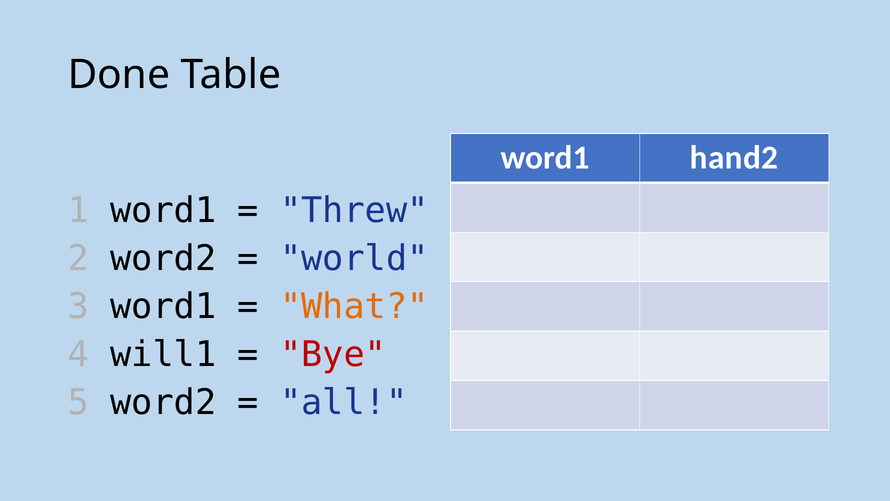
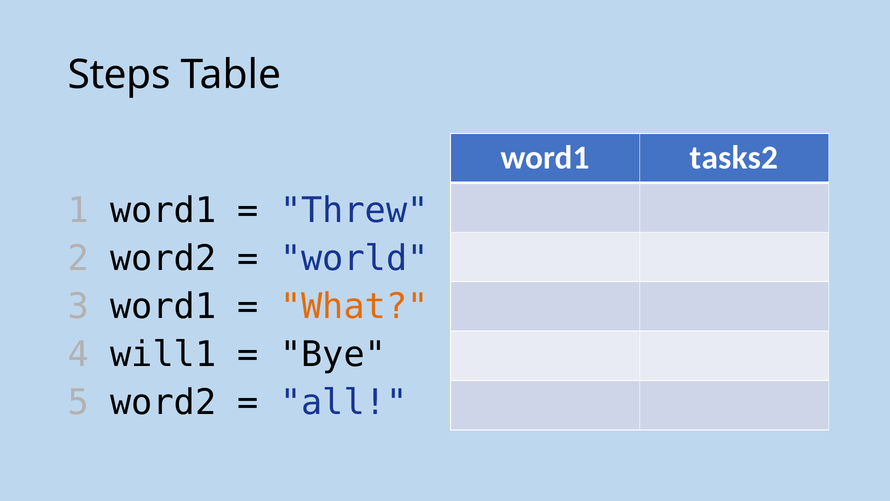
Done: Done -> Steps
hand2: hand2 -> tasks2
Bye colour: red -> black
